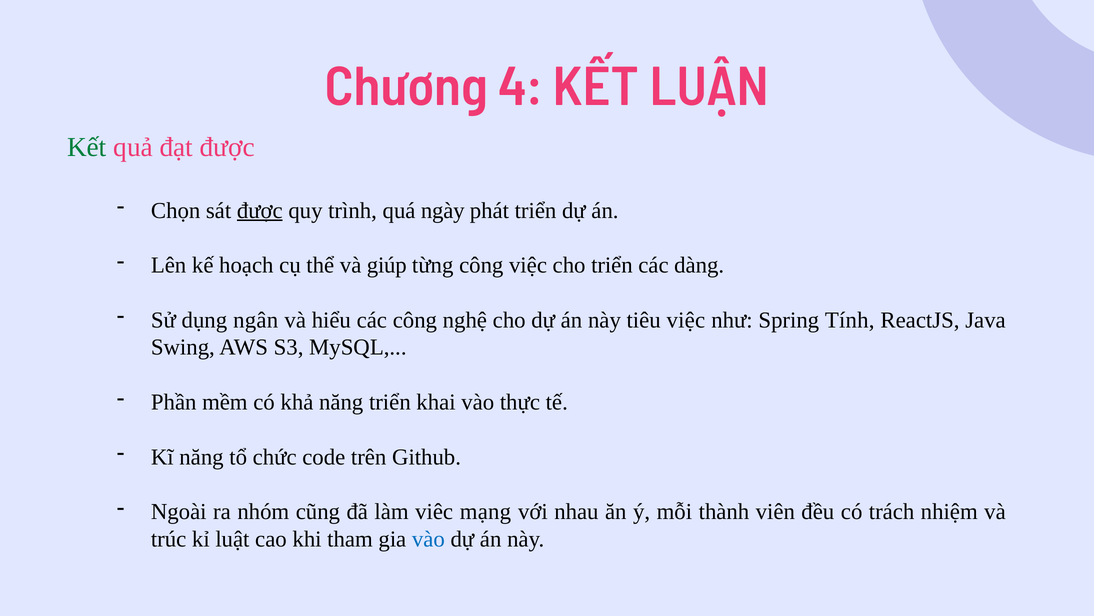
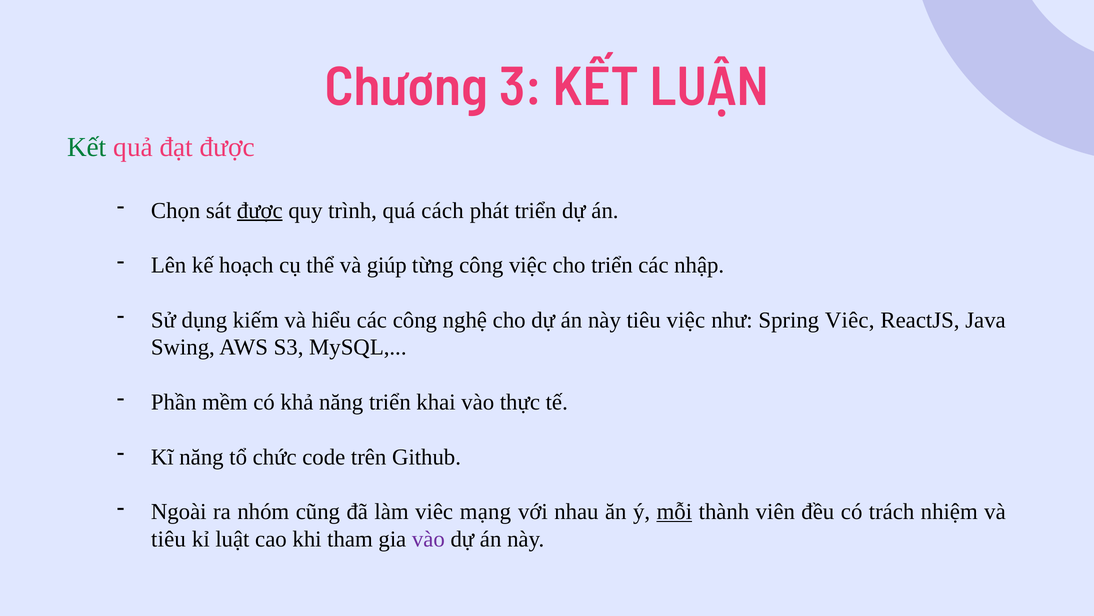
4: 4 -> 3
ngày: ngày -> cách
dàng: dàng -> nhập
ngân: ngân -> kiếm
Spring Tính: Tính -> Viêc
mỗi underline: none -> present
trúc at (169, 539): trúc -> tiêu
vào at (428, 539) colour: blue -> purple
